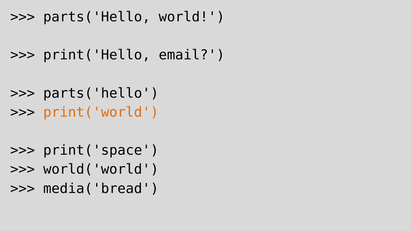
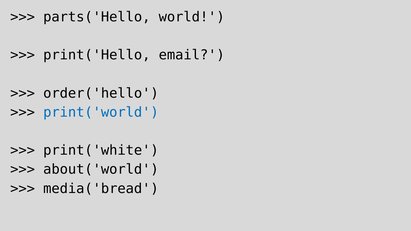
parts('hello at (101, 93): parts('hello -> order('hello
print('world colour: orange -> blue
print('space: print('space -> print('white
world('world: world('world -> about('world
